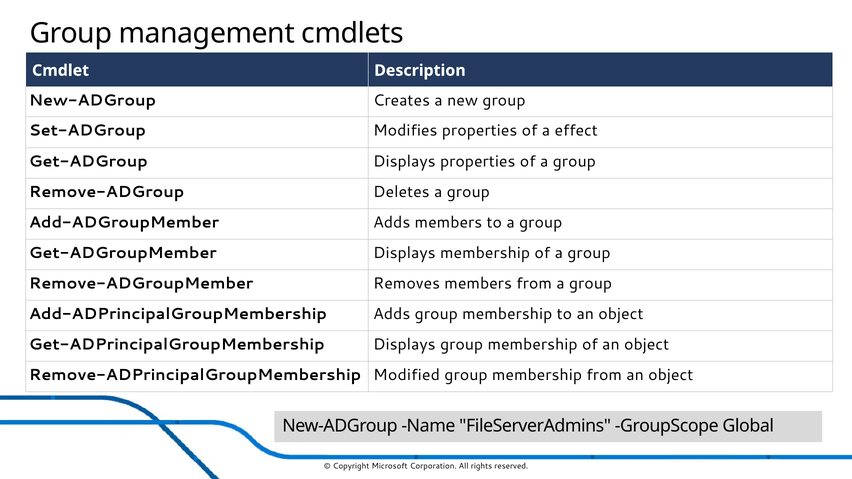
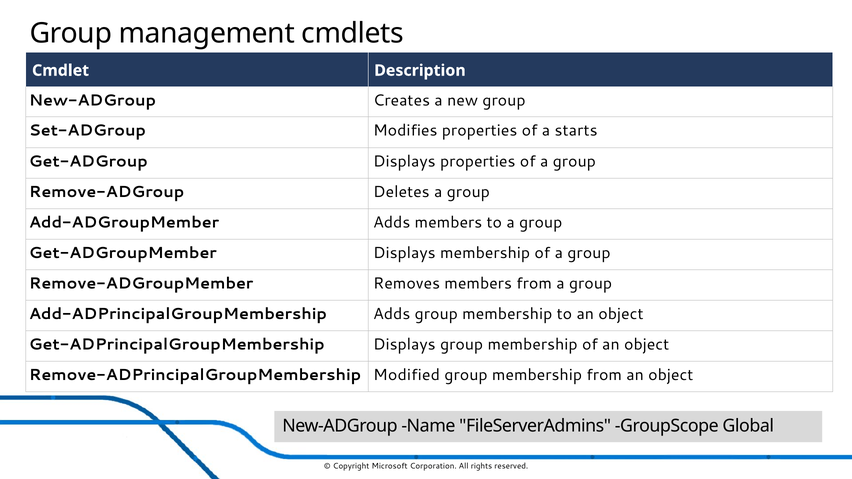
effect: effect -> starts
